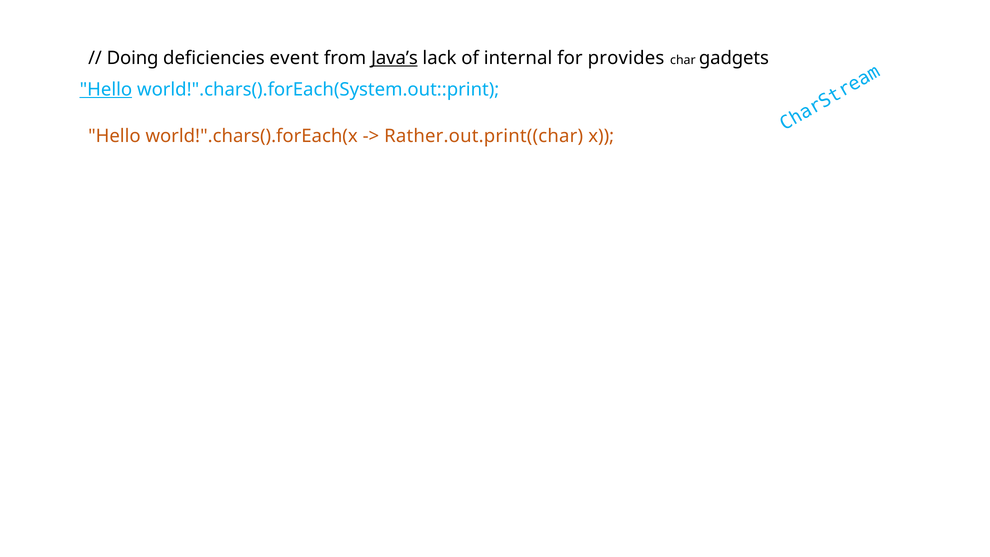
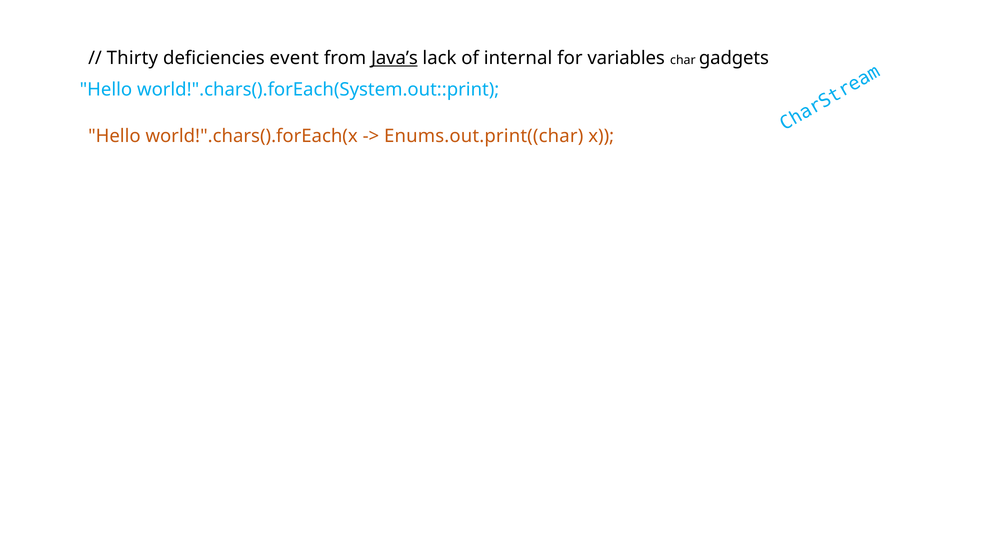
Doing: Doing -> Thirty
provides: provides -> variables
Hello at (106, 90) underline: present -> none
Rather.out.print((char: Rather.out.print((char -> Enums.out.print((char
